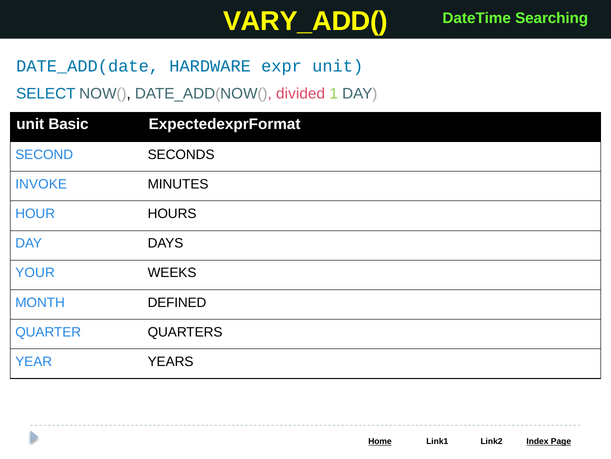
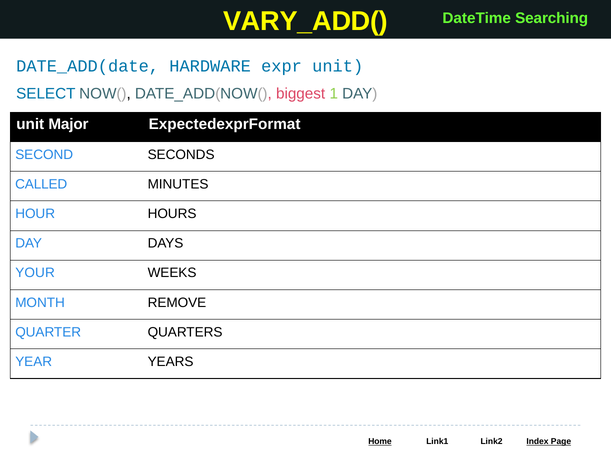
divided: divided -> biggest
Basic: Basic -> Major
INVOKE: INVOKE -> CALLED
DEFINED: DEFINED -> REMOVE
